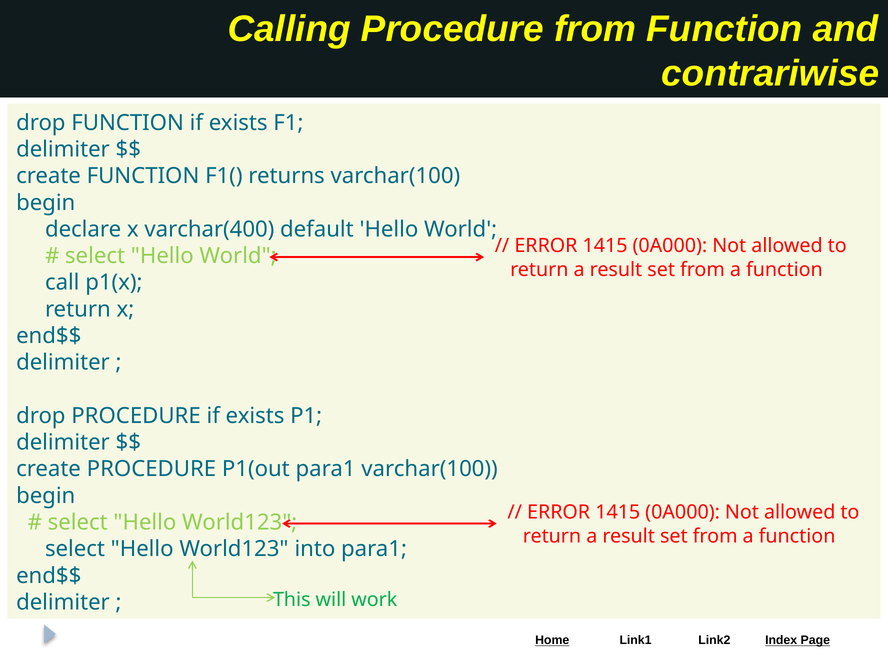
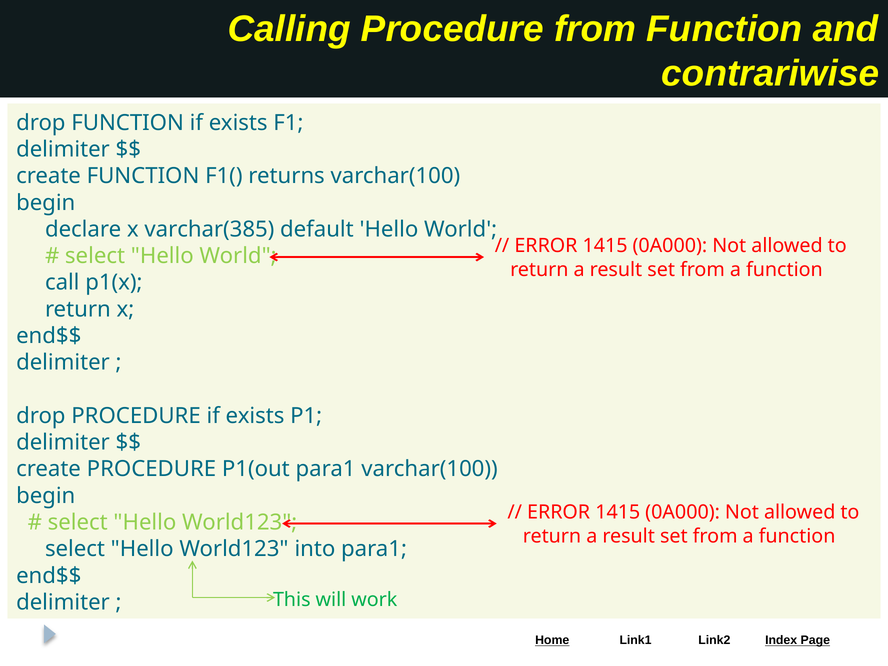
varchar(400: varchar(400 -> varchar(385
